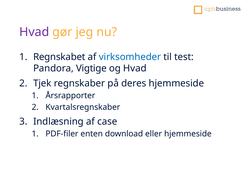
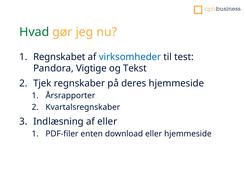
Hvad at (34, 32) colour: purple -> green
og Hvad: Hvad -> Tekst
af case: case -> eller
